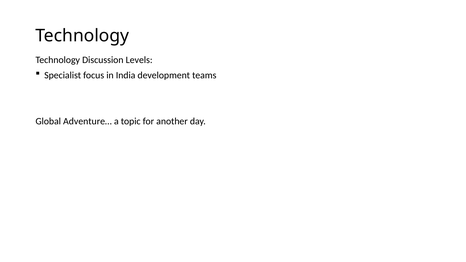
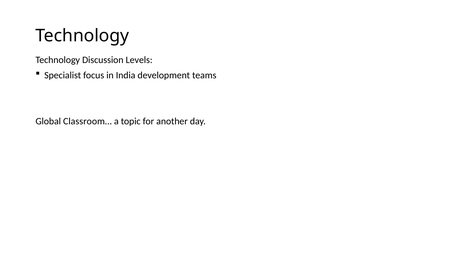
Adventure…: Adventure… -> Classroom…
